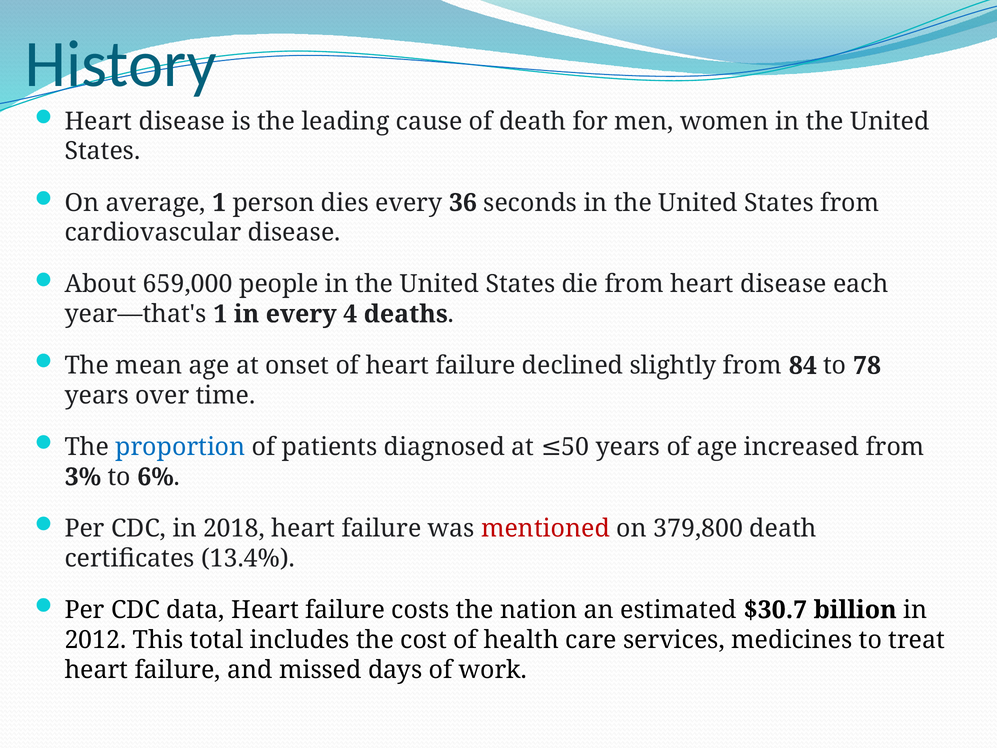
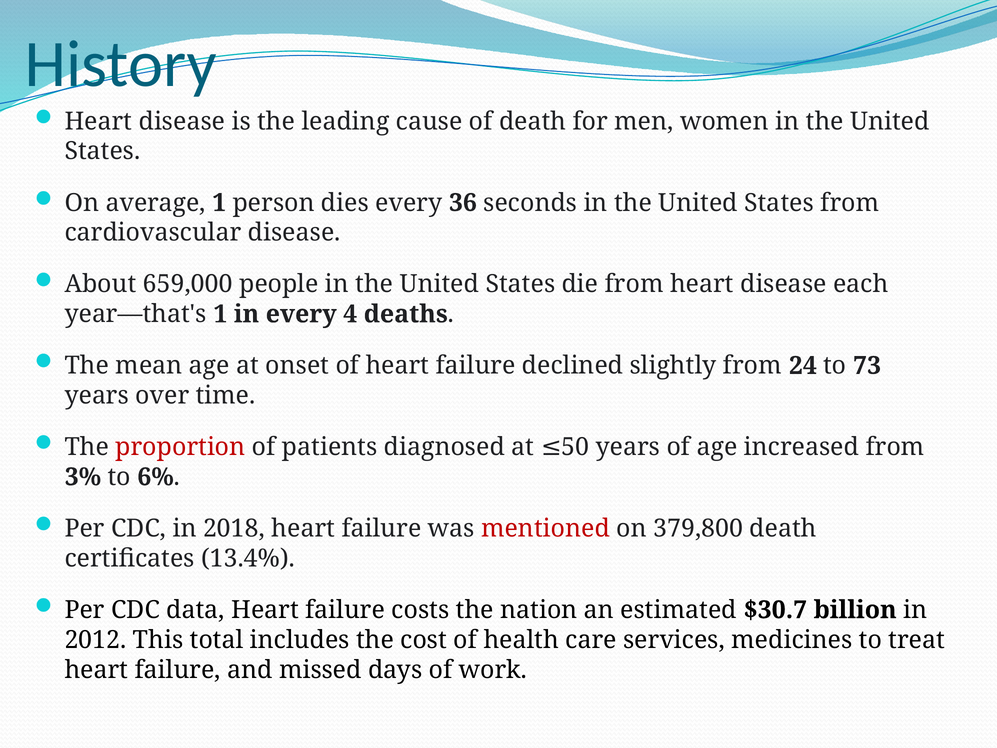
84: 84 -> 24
78: 78 -> 73
proportion colour: blue -> red
